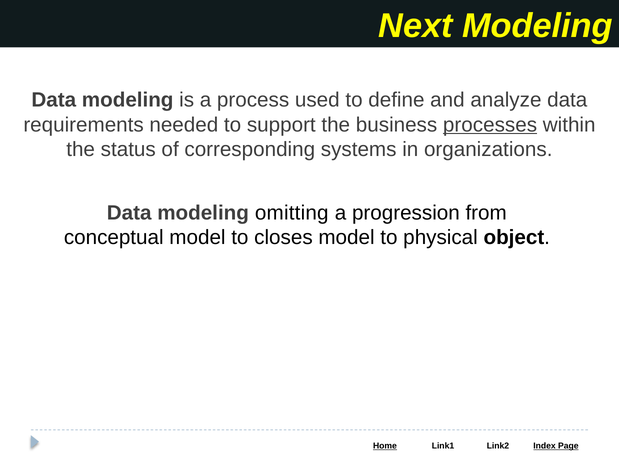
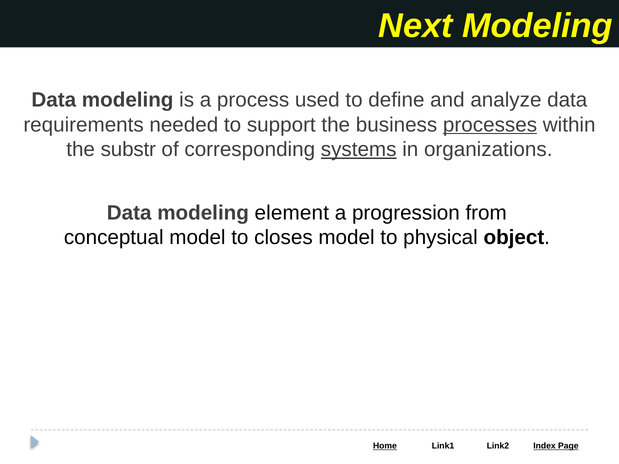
status: status -> substr
systems underline: none -> present
omitting: omitting -> element
